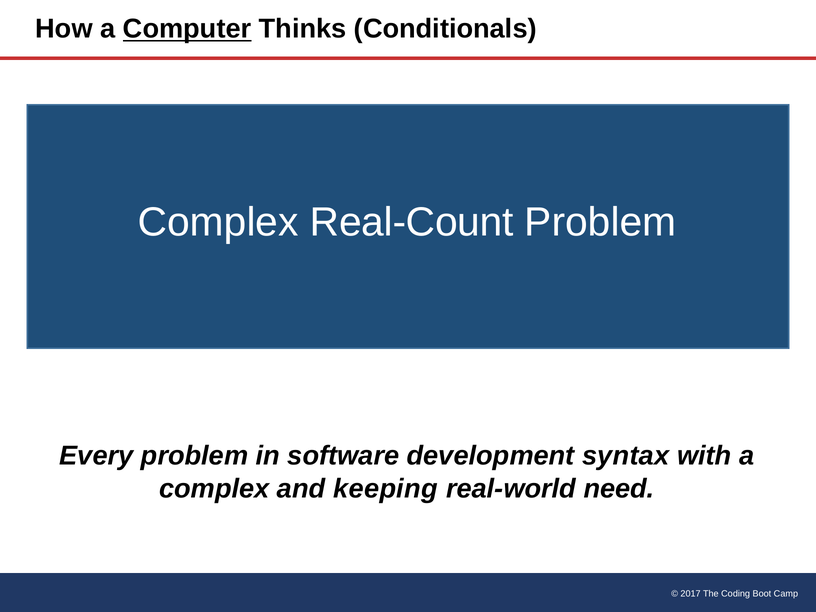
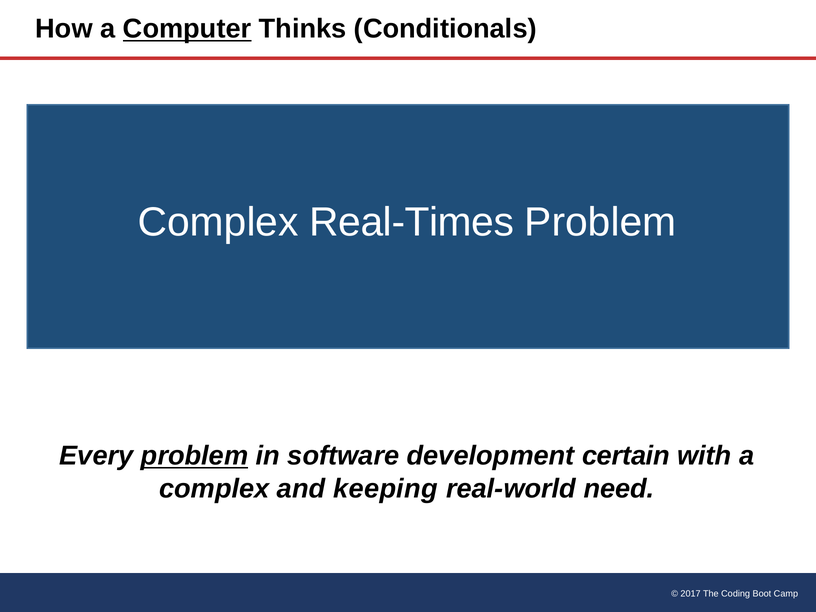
Real-Count: Real-Count -> Real-Times
problem at (195, 456) underline: none -> present
syntax: syntax -> certain
